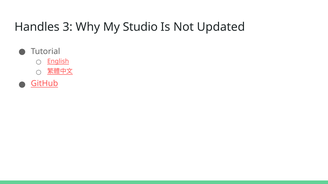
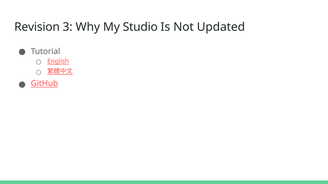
Handles: Handles -> Revision
